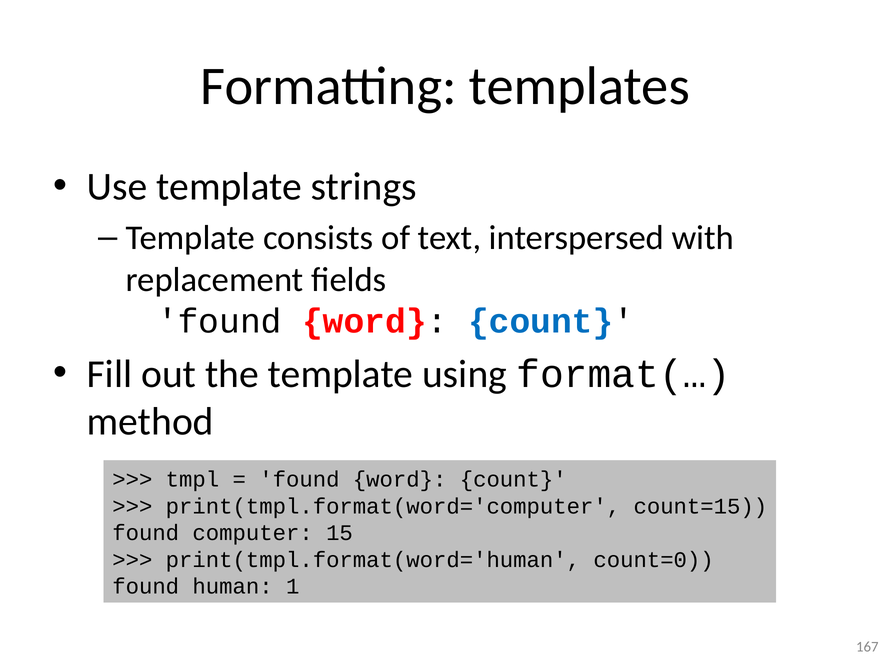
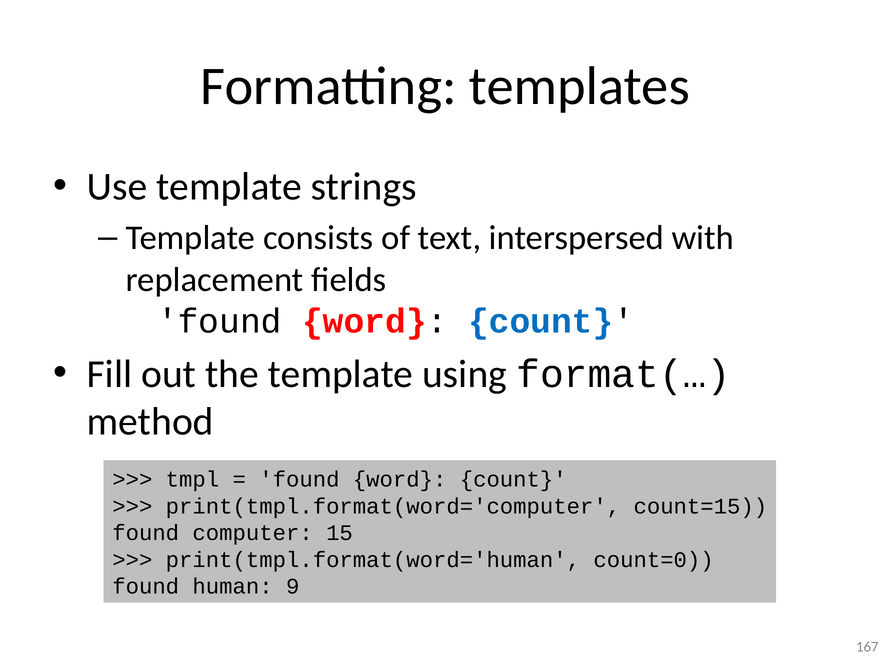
1: 1 -> 9
